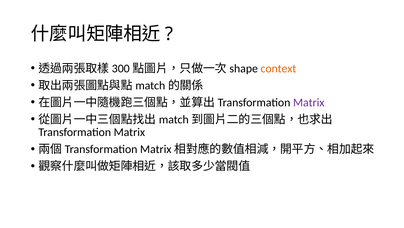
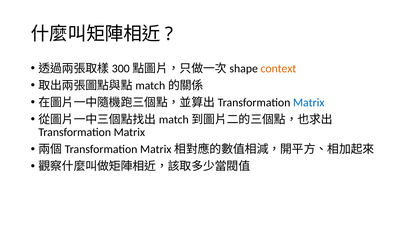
Matrix at (309, 102) colour: purple -> blue
